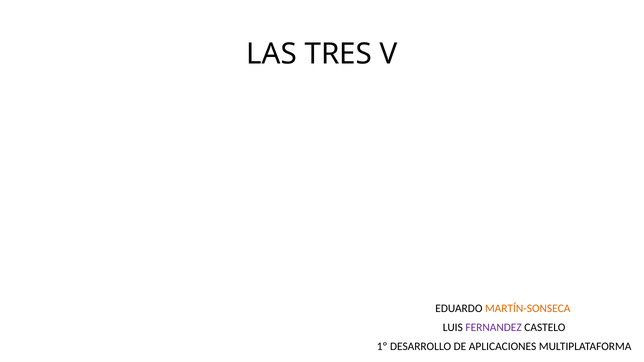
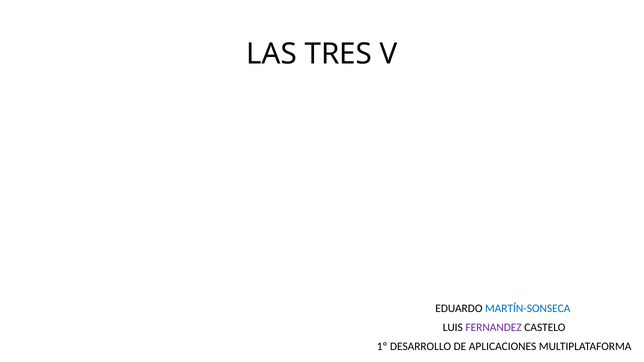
MARTÍN-SONSECA colour: orange -> blue
